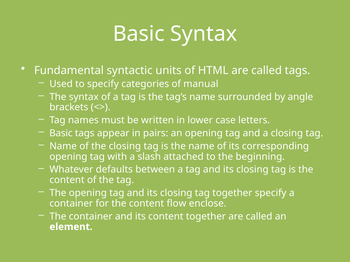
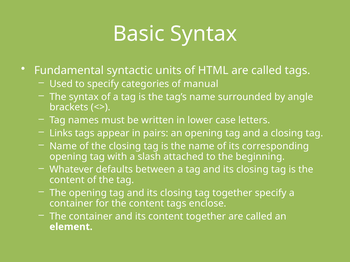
Basic at (61, 133): Basic -> Links
content flow: flow -> tags
